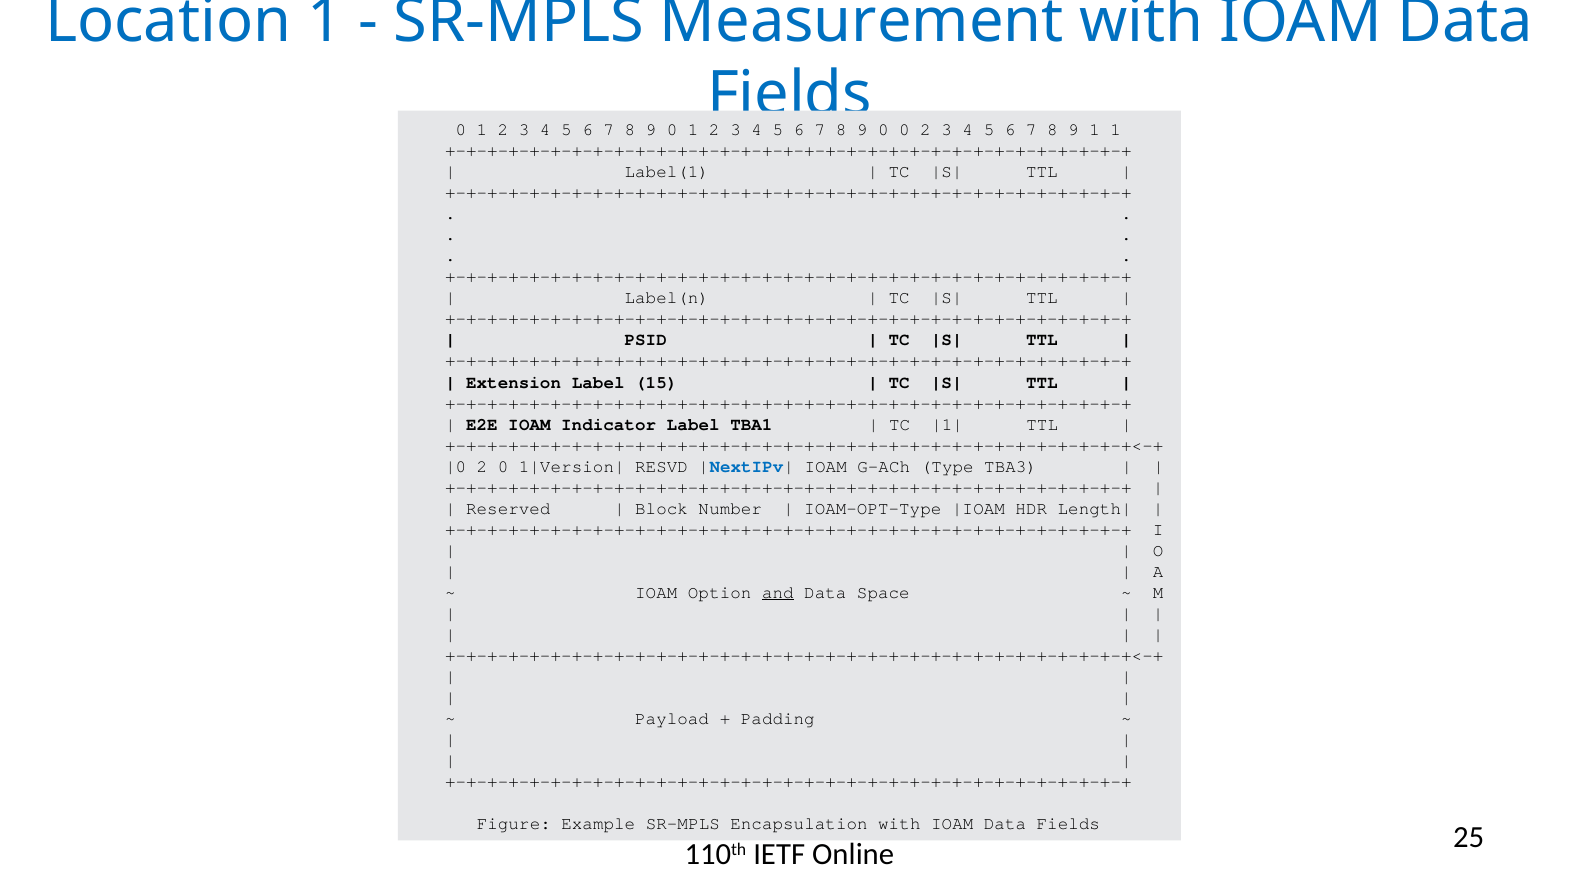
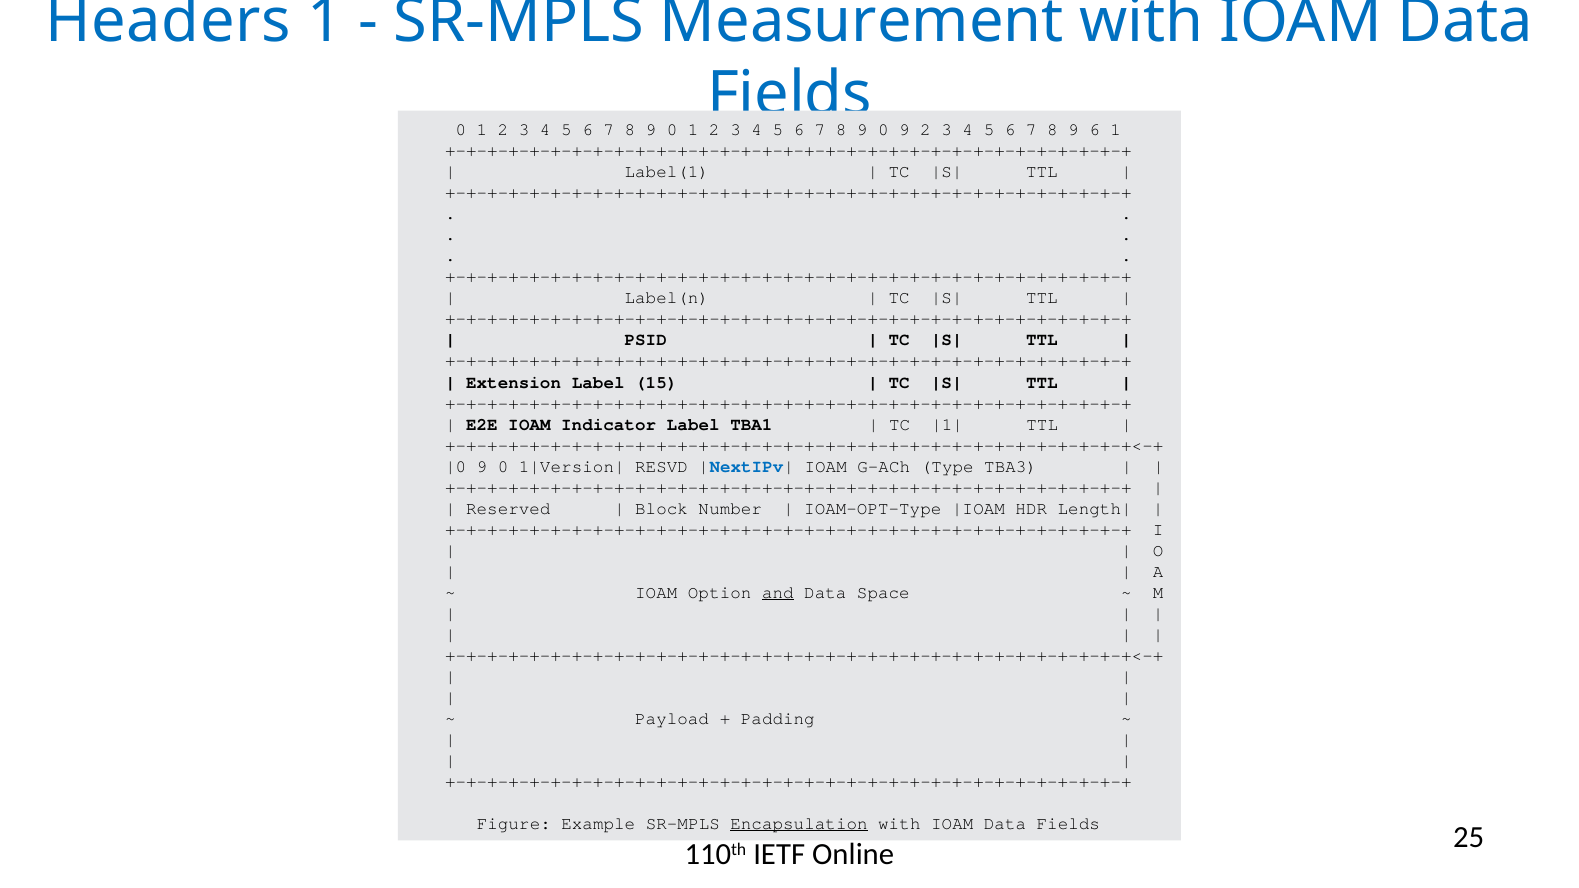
Location: Location -> Headers
0 0: 0 -> 9
9 1: 1 -> 6
2 at (482, 466): 2 -> 9
Encapsulation underline: none -> present
